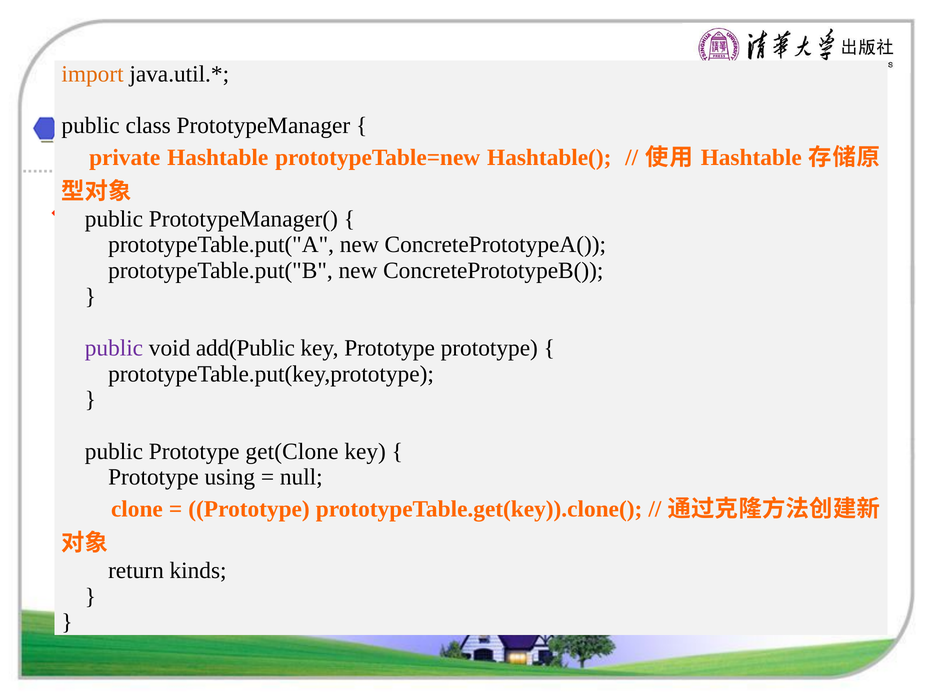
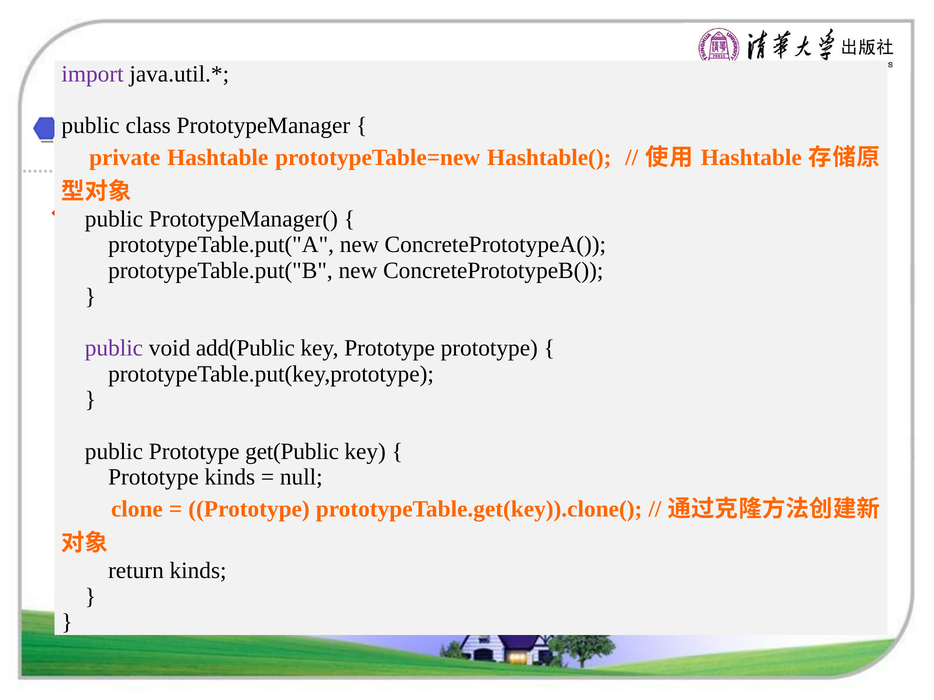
import colour: orange -> purple
get(Clone: get(Clone -> get(Public
Prototype using: using -> kinds
